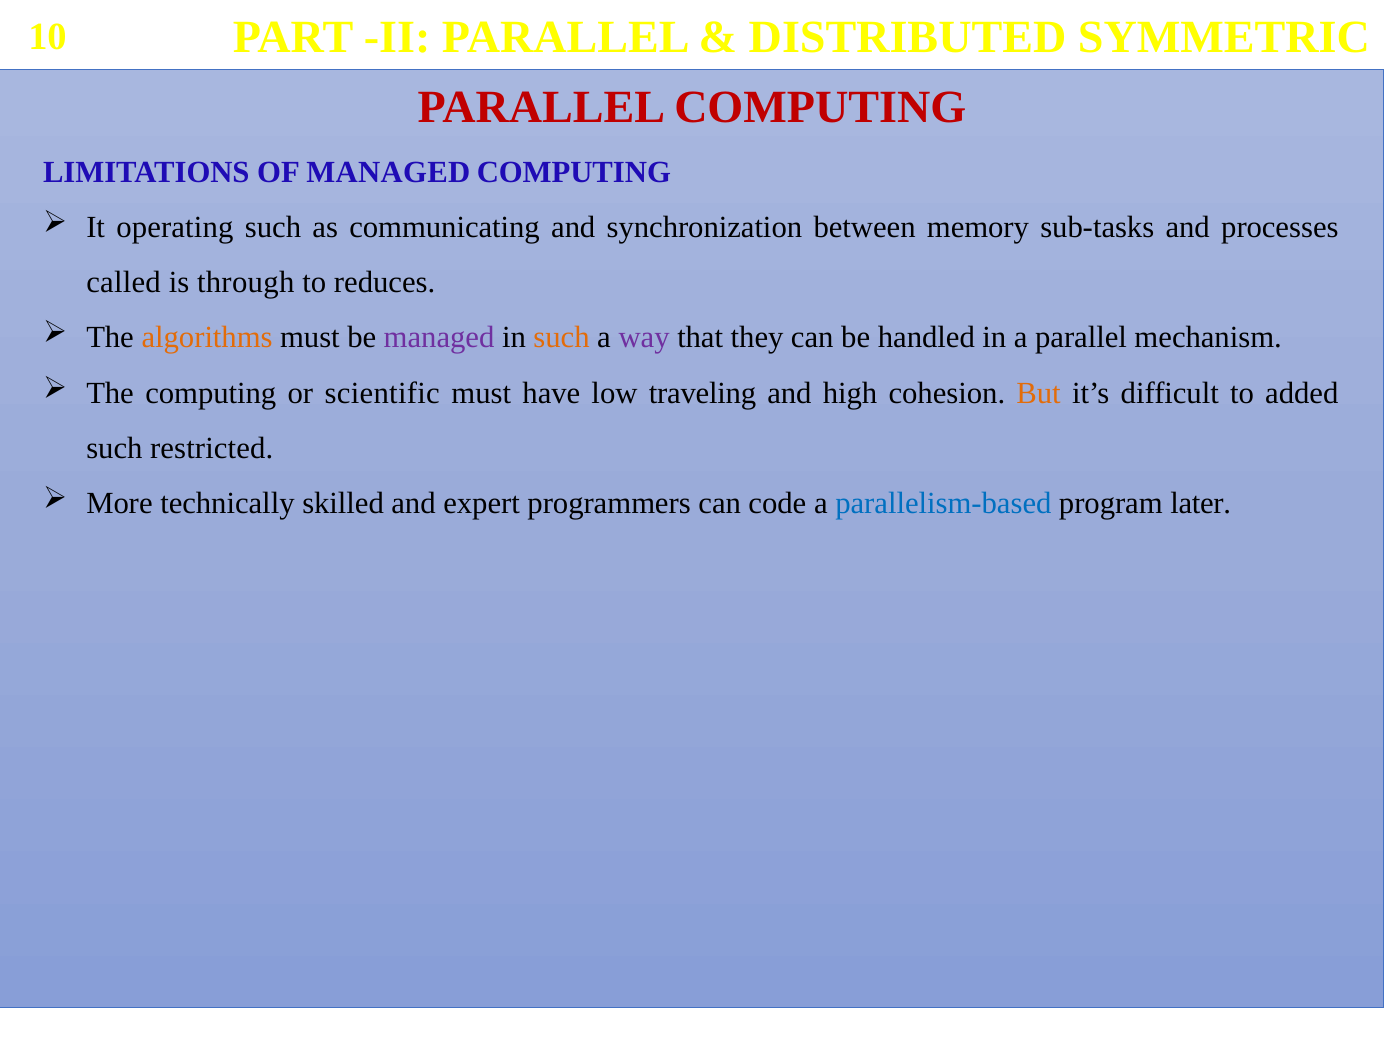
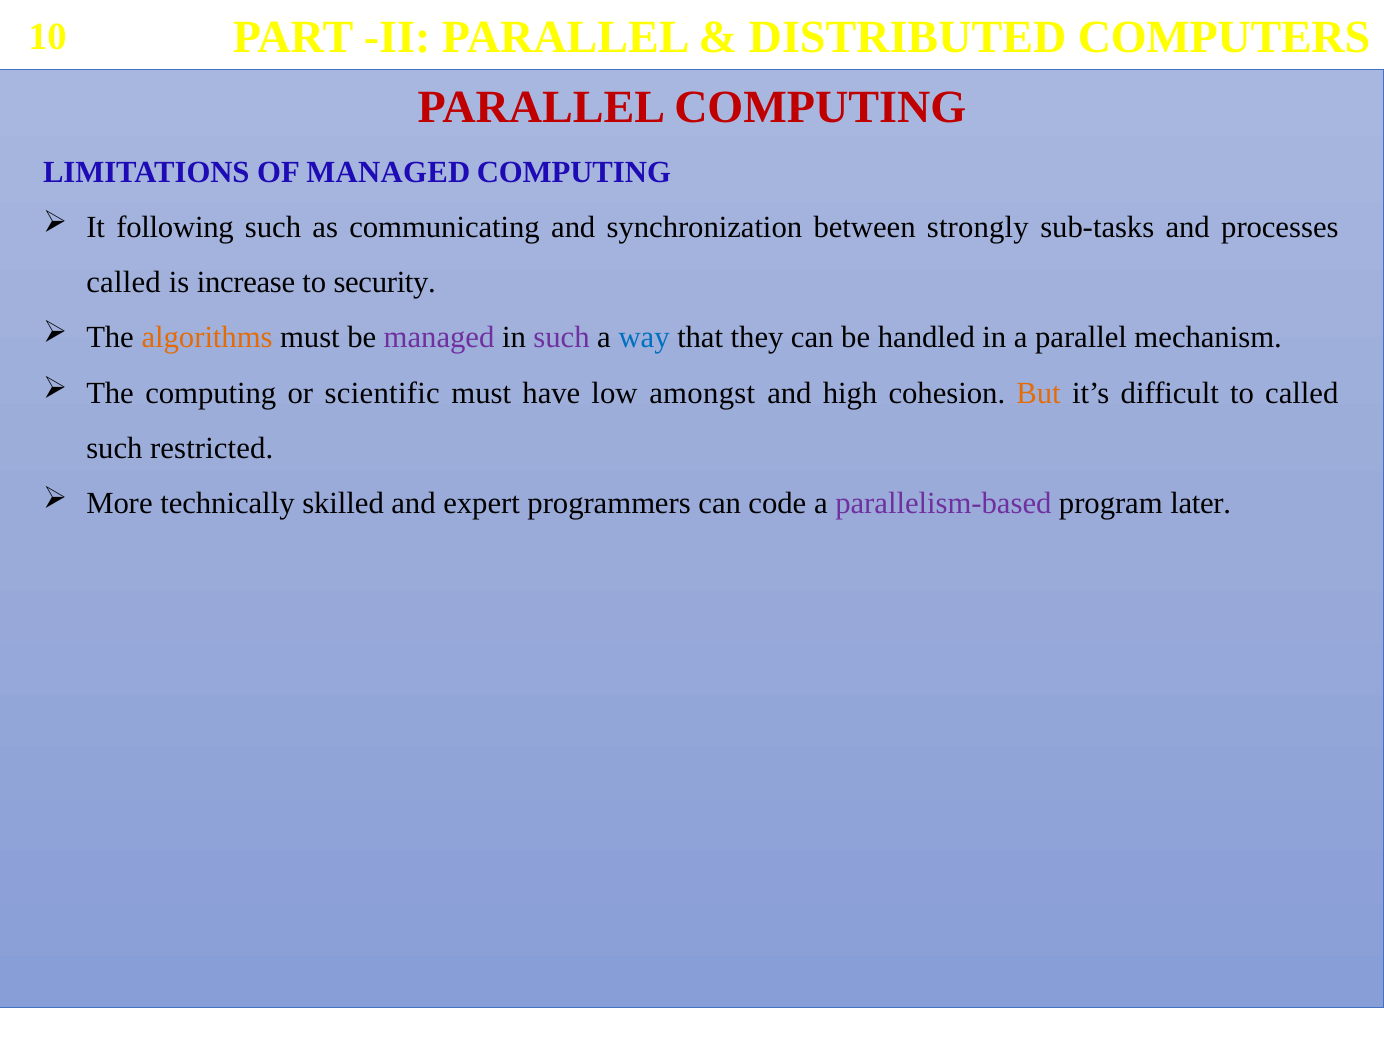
SYMMETRIC: SYMMETRIC -> COMPUTERS
operating: operating -> following
memory: memory -> strongly
through: through -> increase
reduces: reduces -> security
such at (562, 338) colour: orange -> purple
way colour: purple -> blue
traveling: traveling -> amongst
to added: added -> called
parallelism-based colour: blue -> purple
